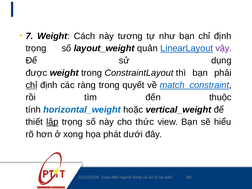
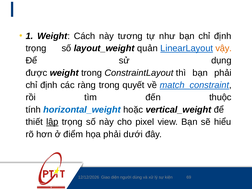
7: 7 -> 1
vậy colour: purple -> orange
chỉ at (31, 85) underline: present -> none
thức: thức -> pixel
xong: xong -> điểm
họa phát: phát -> phải
